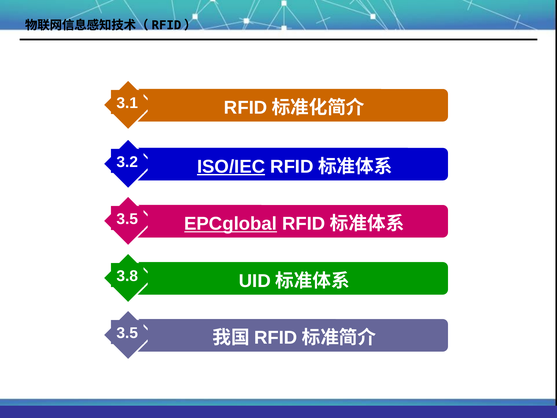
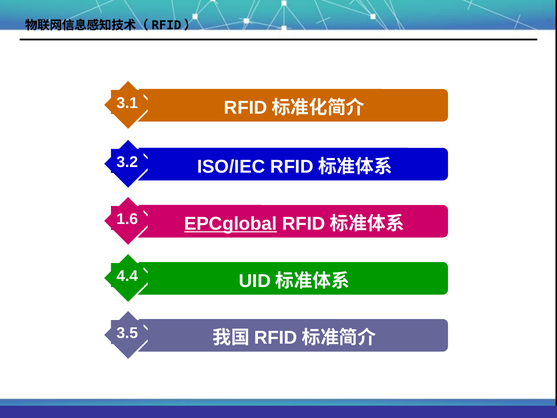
ISO/IEC underline: present -> none
3.5 at (127, 219): 3.5 -> 1.6
3.8: 3.8 -> 4.4
